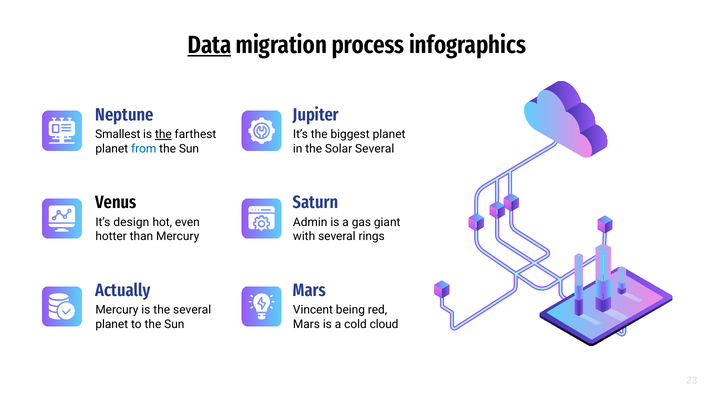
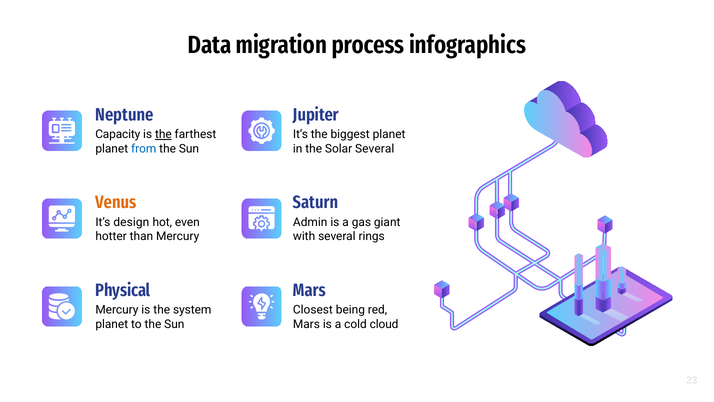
Data underline: present -> none
Smallest: Smallest -> Capacity
Venus colour: black -> orange
Actually: Actually -> Physical
the several: several -> system
Vincent: Vincent -> Closest
